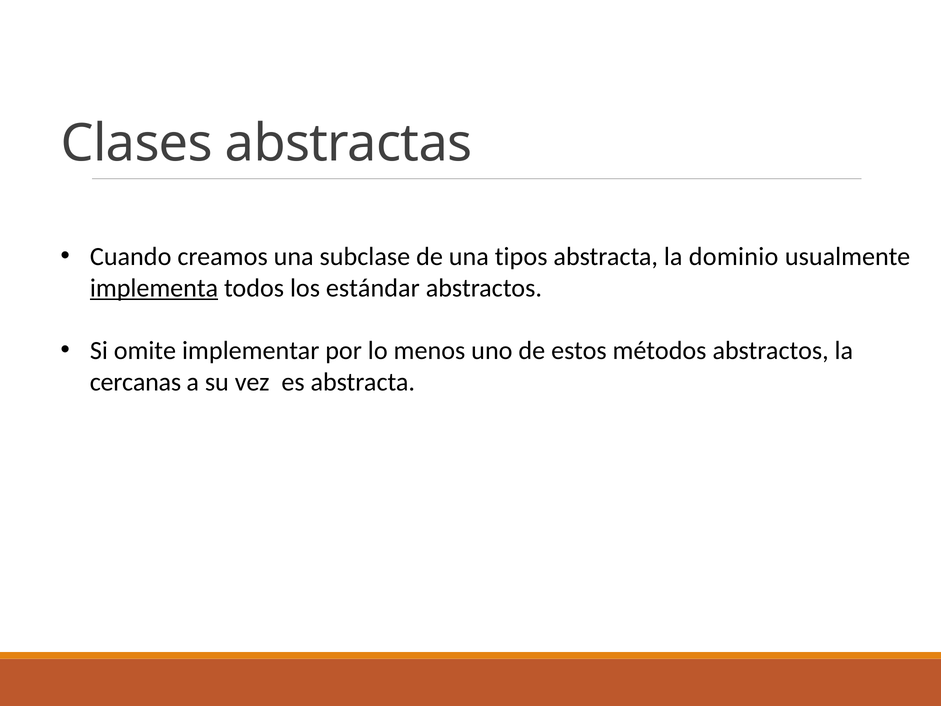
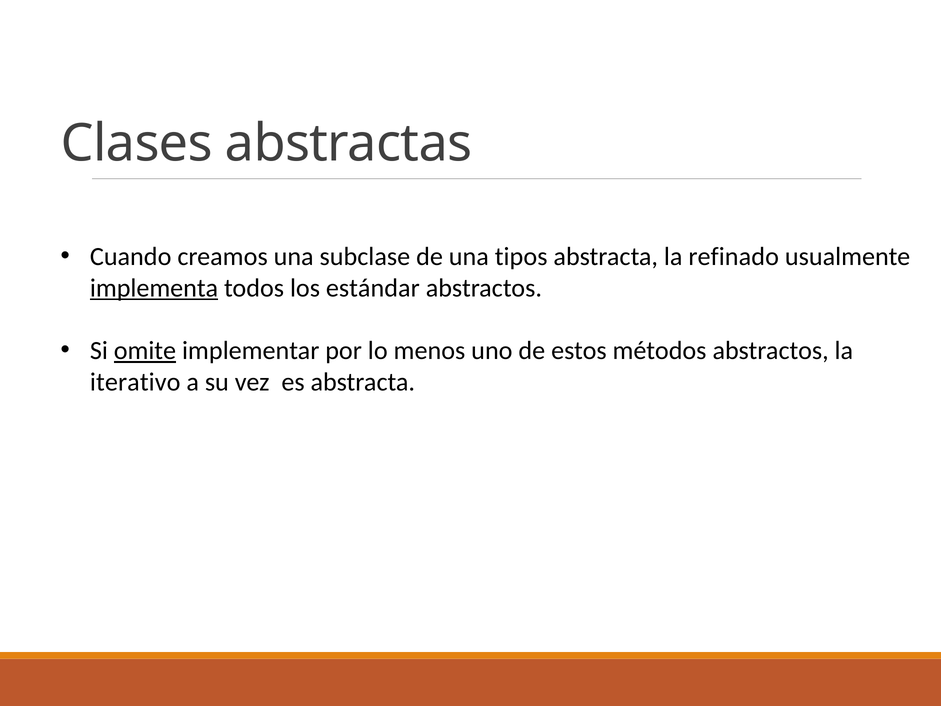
dominio: dominio -> refinado
omite underline: none -> present
cercanas: cercanas -> iterativo
